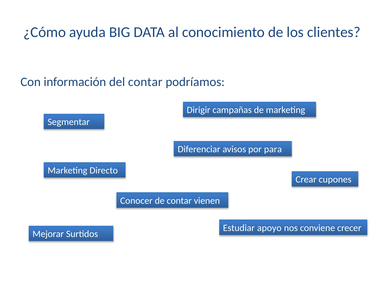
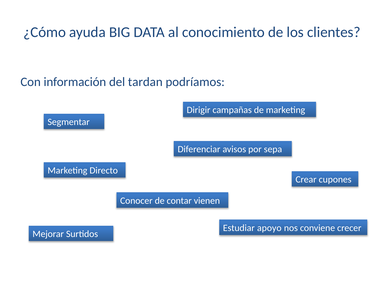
del contar: contar -> tardan
para: para -> sepa
